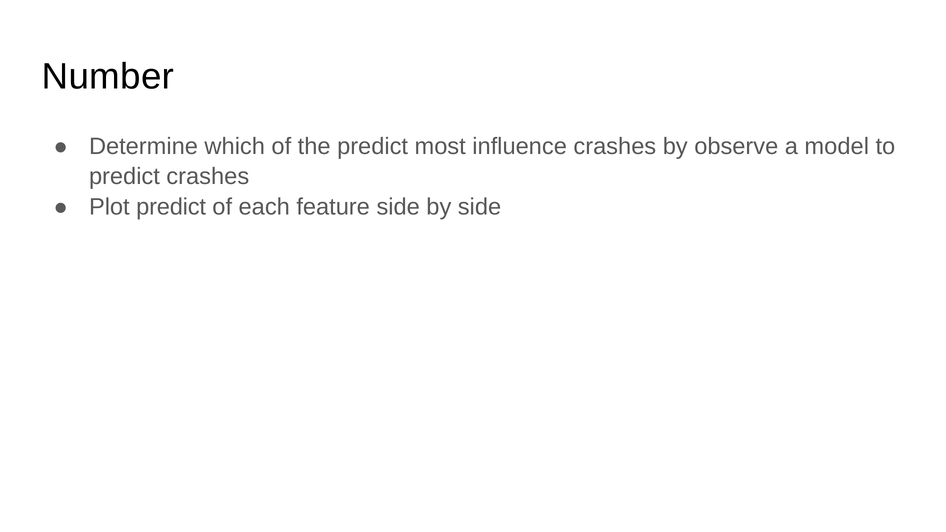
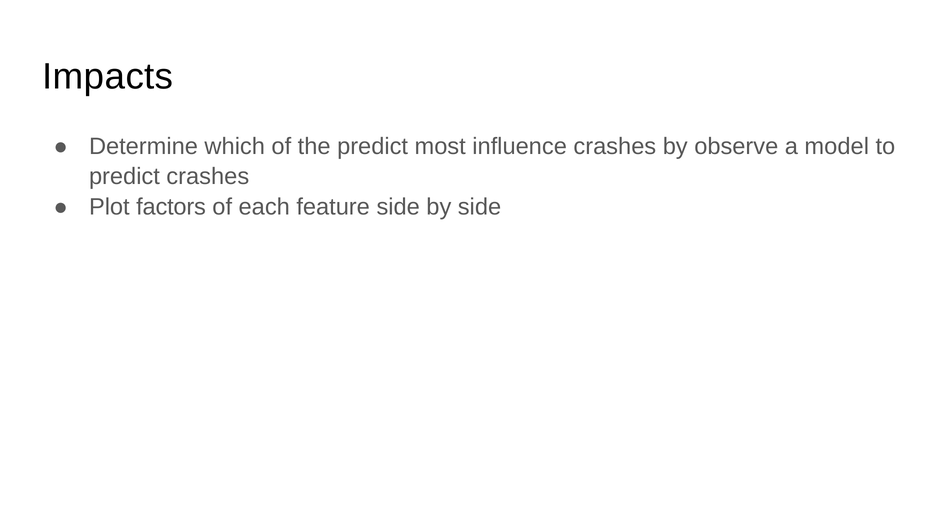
Number: Number -> Impacts
Plot predict: predict -> factors
